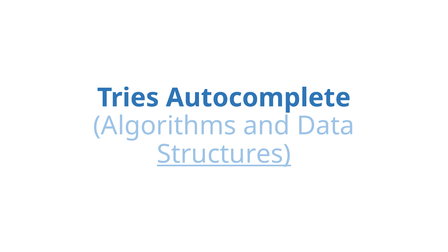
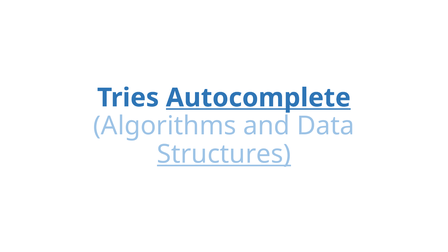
Autocomplete underline: none -> present
